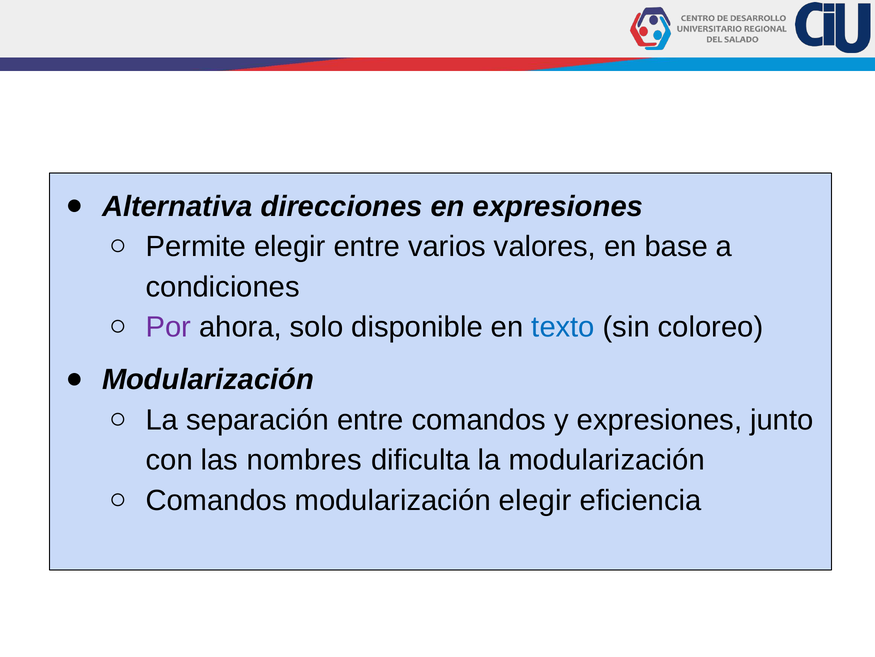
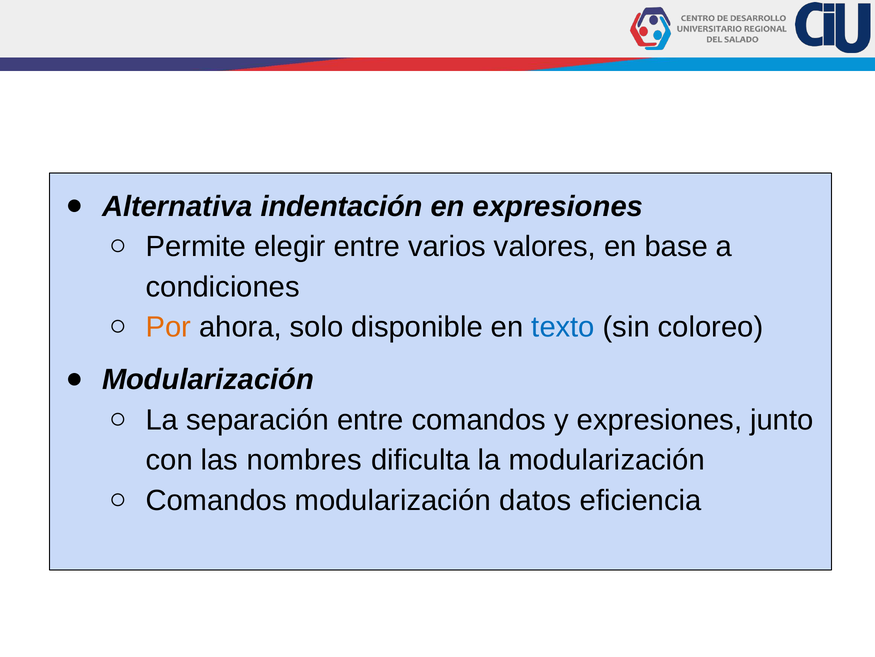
direcciones: direcciones -> indentación
Por colour: purple -> orange
modularización elegir: elegir -> datos
